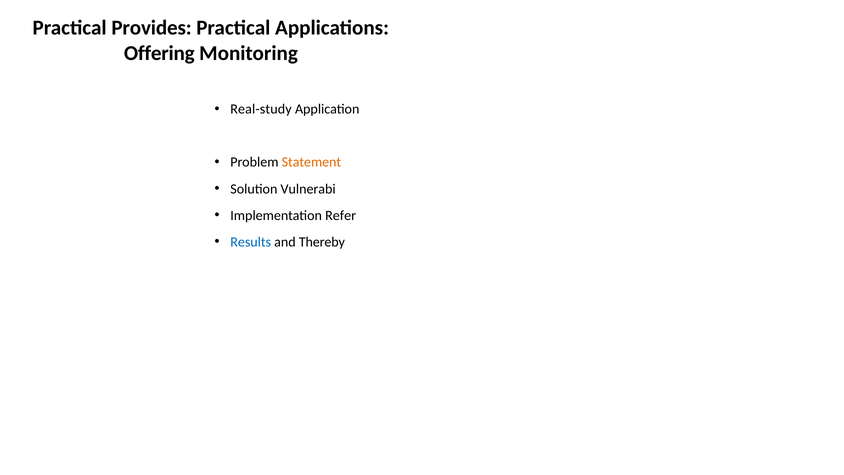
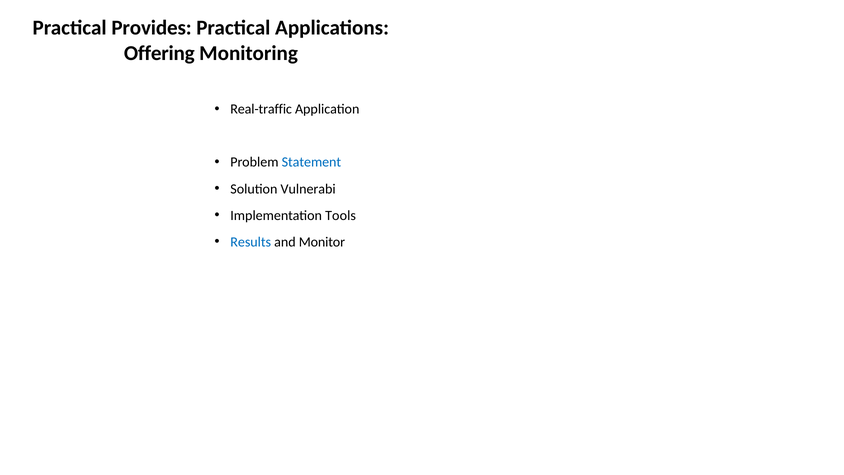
Real-study: Real-study -> Real-traffic
Statement colour: orange -> blue
Refer: Refer -> Tools
Thereby: Thereby -> Monitor
